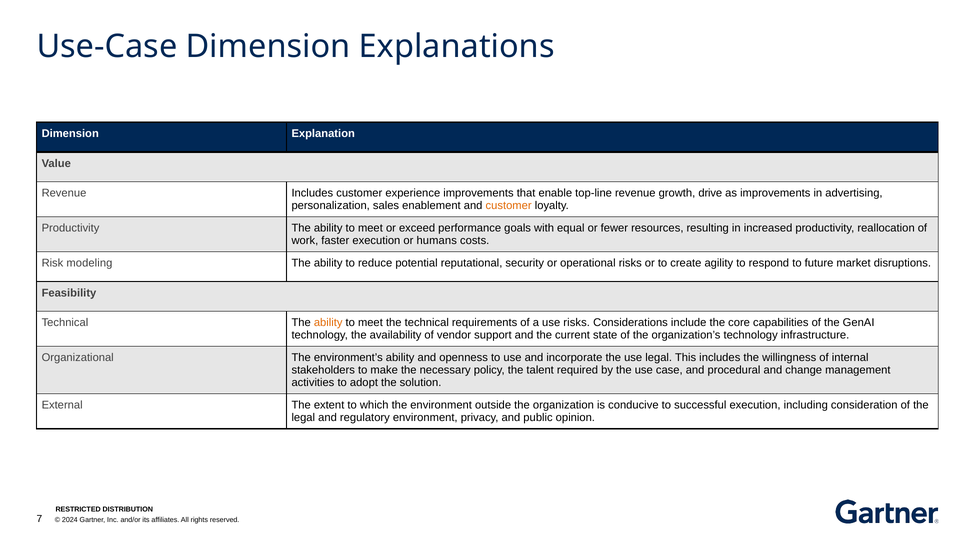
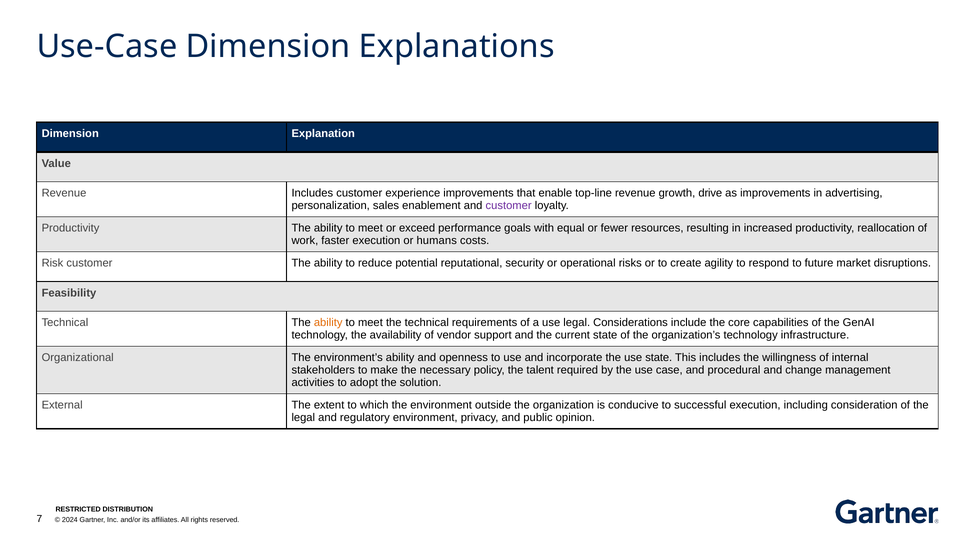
customer at (509, 205) colour: orange -> purple
Risk modeling: modeling -> customer
use risks: risks -> legal
use legal: legal -> state
